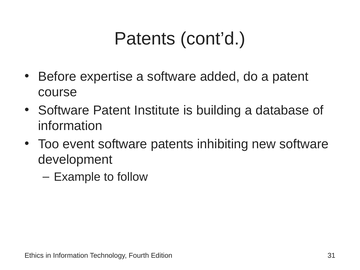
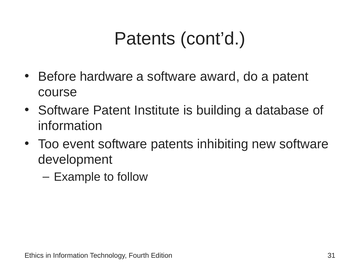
expertise: expertise -> hardware
added: added -> award
